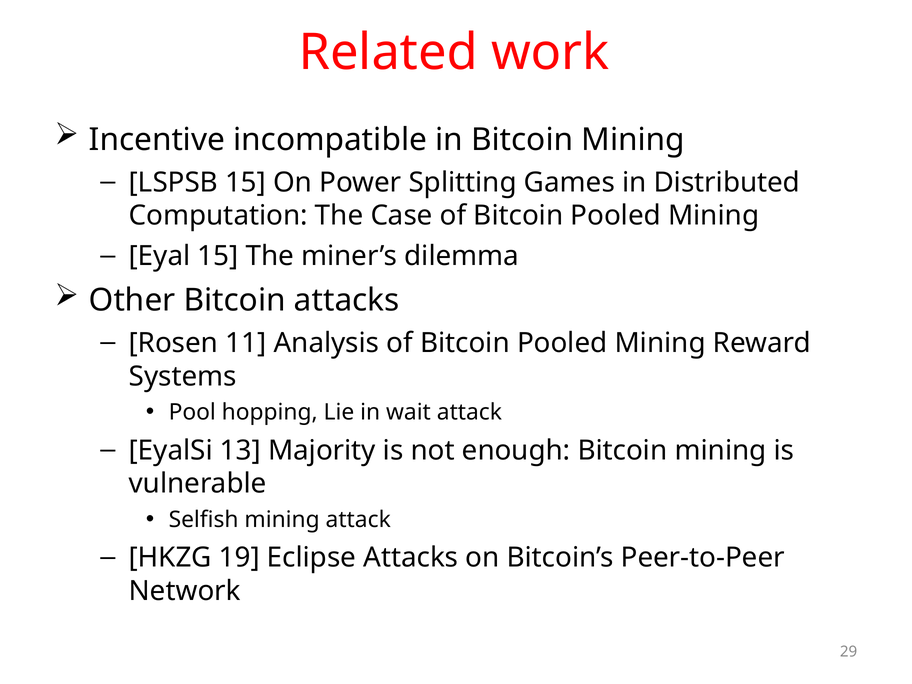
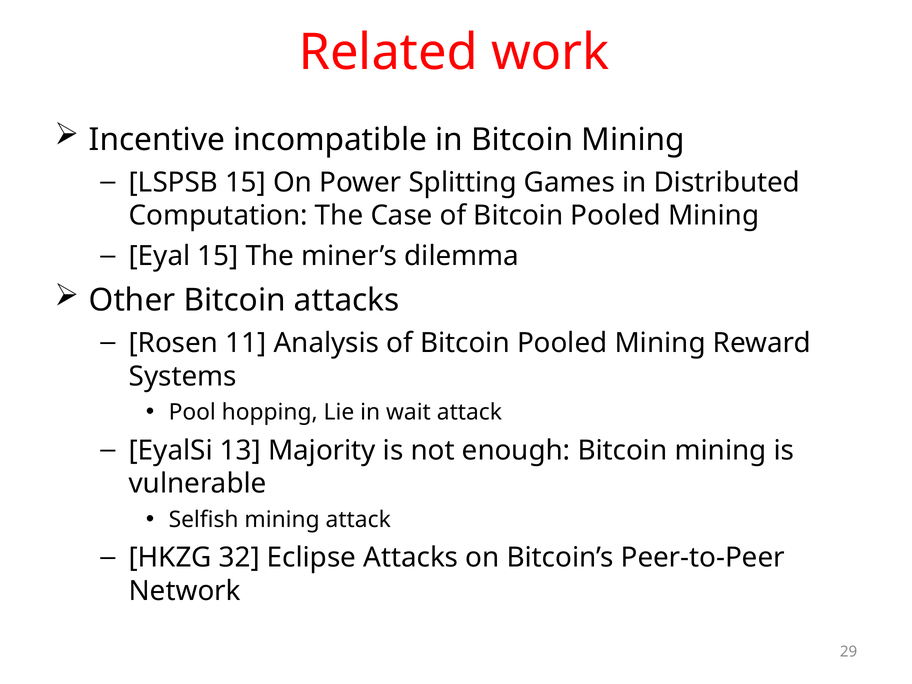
19: 19 -> 32
